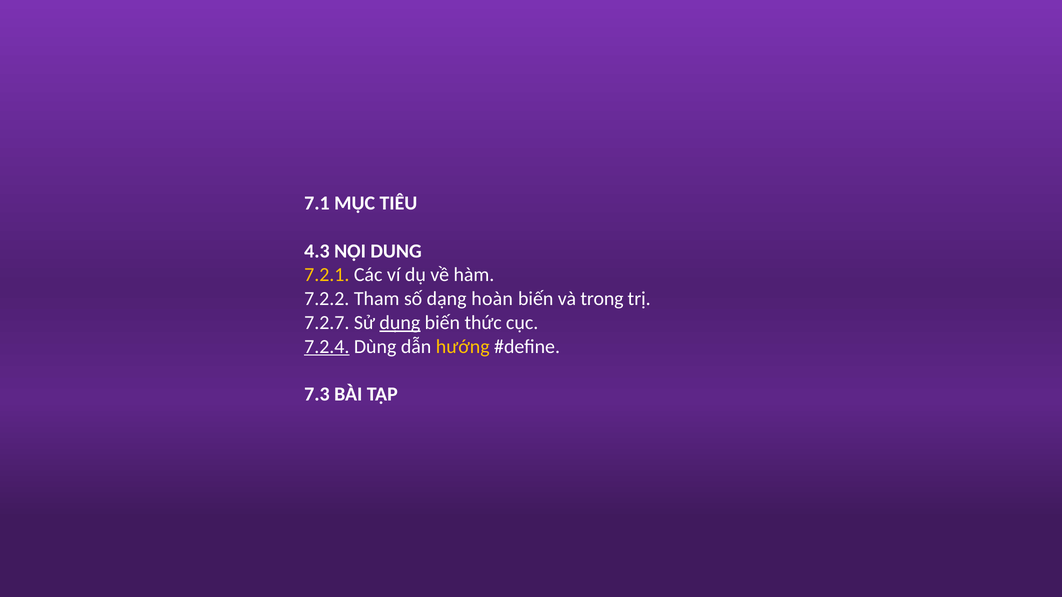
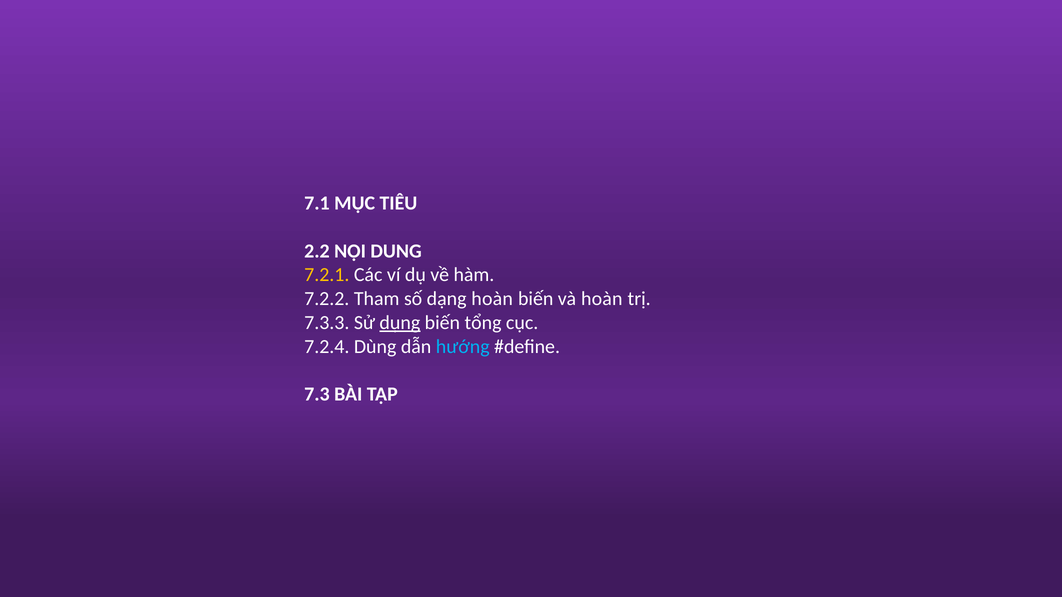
4.3: 4.3 -> 2.2
và trong: trong -> hoàn
7.2.7: 7.2.7 -> 7.3.3
thức: thức -> tổng
7.2.4 underline: present -> none
hướng colour: yellow -> light blue
